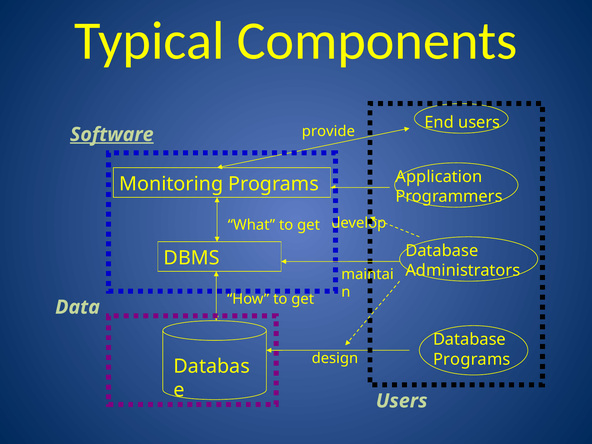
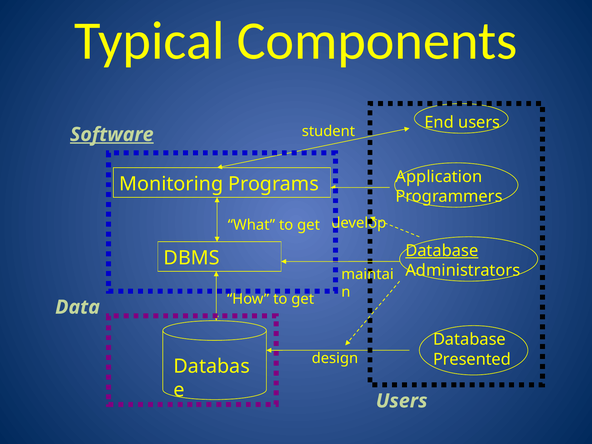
provide: provide -> student
Database at (442, 251) underline: none -> present
Programs at (472, 359): Programs -> Presented
